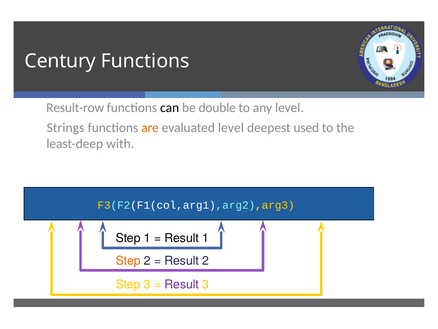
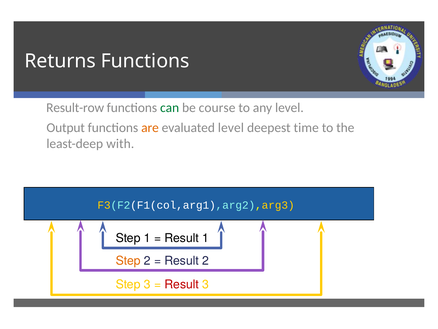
Century: Century -> Returns
can colour: black -> green
double: double -> course
Strings: Strings -> Output
used: used -> time
Result at (182, 284) colour: purple -> red
